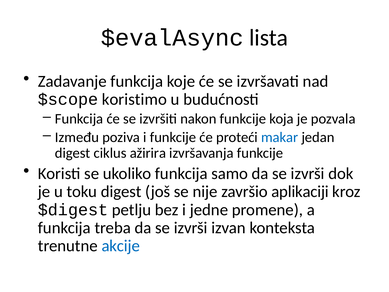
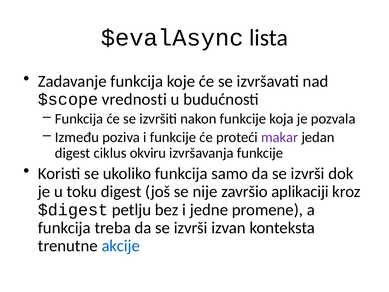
koristimo: koristimo -> vrednosti
makar colour: blue -> purple
ažirira: ažirira -> okviru
